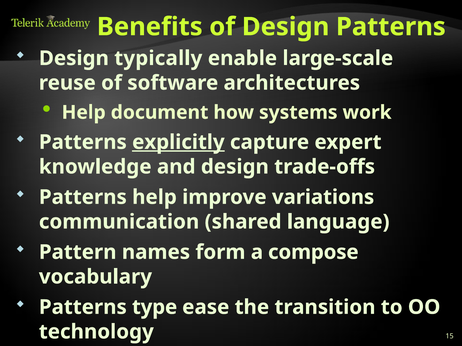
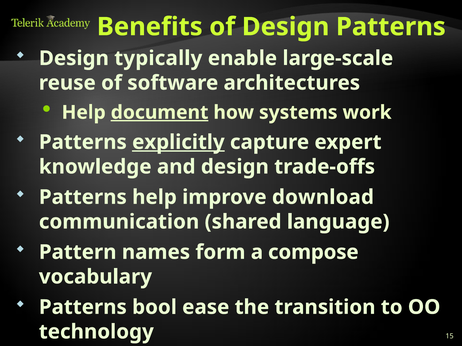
document underline: none -> present
variations: variations -> download
type: type -> bool
